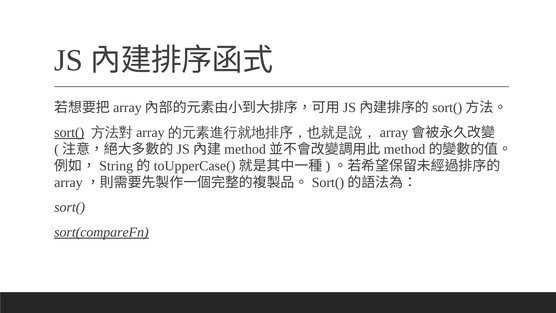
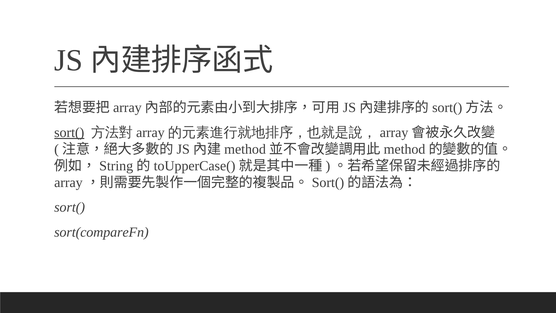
sort(compareFn underline: present -> none
